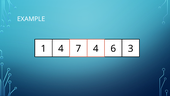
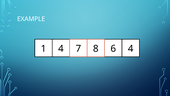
7 4: 4 -> 8
4 3: 3 -> 4
